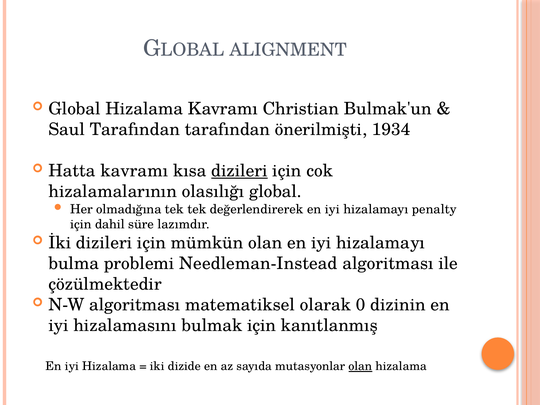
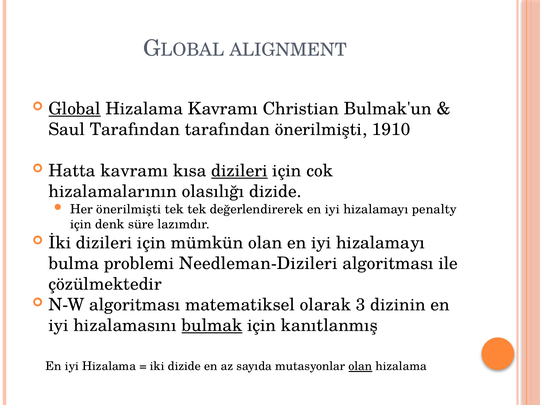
Global at (75, 109) underline: none -> present
1934: 1934 -> 1910
olasılığı global: global -> dizide
Her olmadığına: olmadığına -> önerilmişti
dahil: dahil -> denk
Needleman-Instead: Needleman-Instead -> Needleman-Dizileri
0: 0 -> 3
bulmak underline: none -> present
